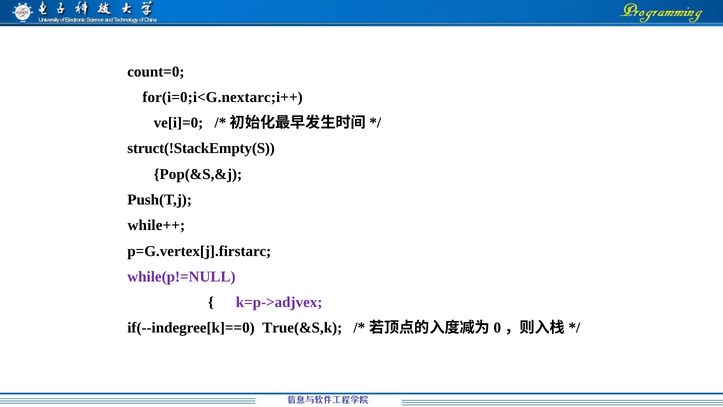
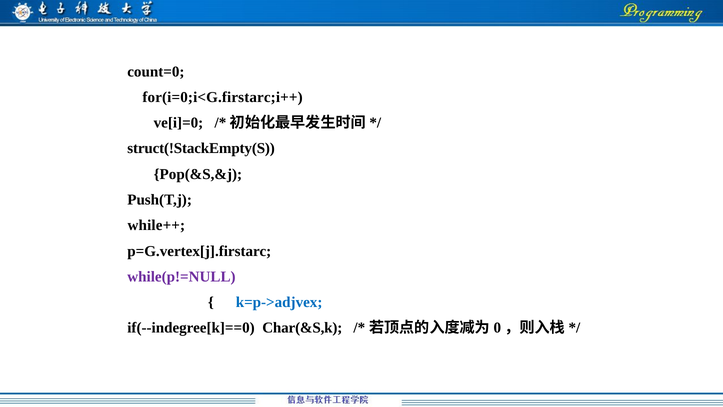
for(i=0;i<G.nextarc;i++: for(i=0;i<G.nextarc;i++ -> for(i=0;i<G.firstarc;i++
k=p->adjvex colour: purple -> blue
True(&S,k: True(&S,k -> Char(&S,k
